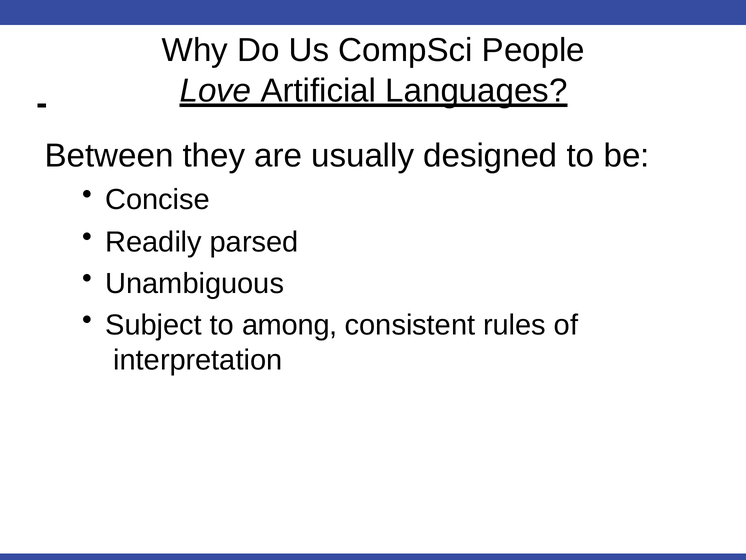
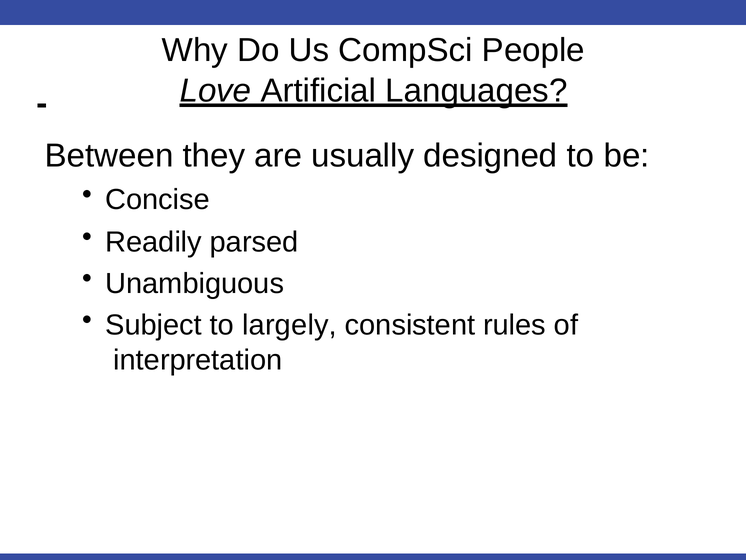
among: among -> largely
